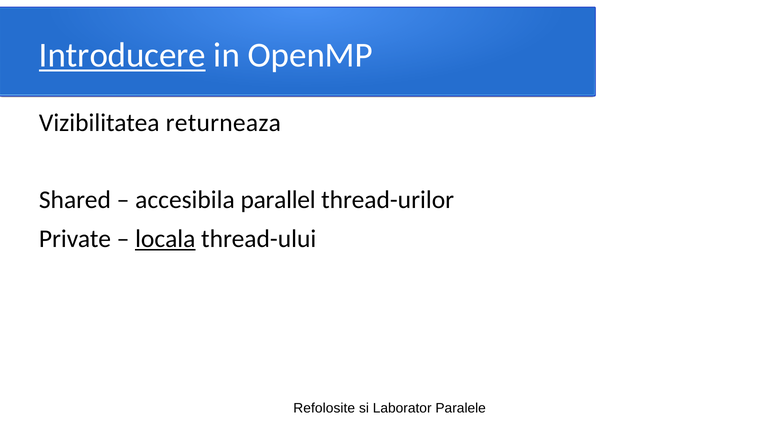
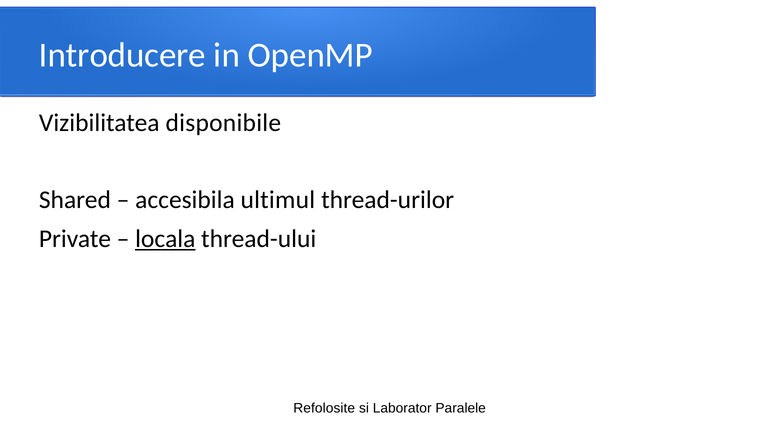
Introducere underline: present -> none
returneaza: returneaza -> disponibile
parallel: parallel -> ultimul
